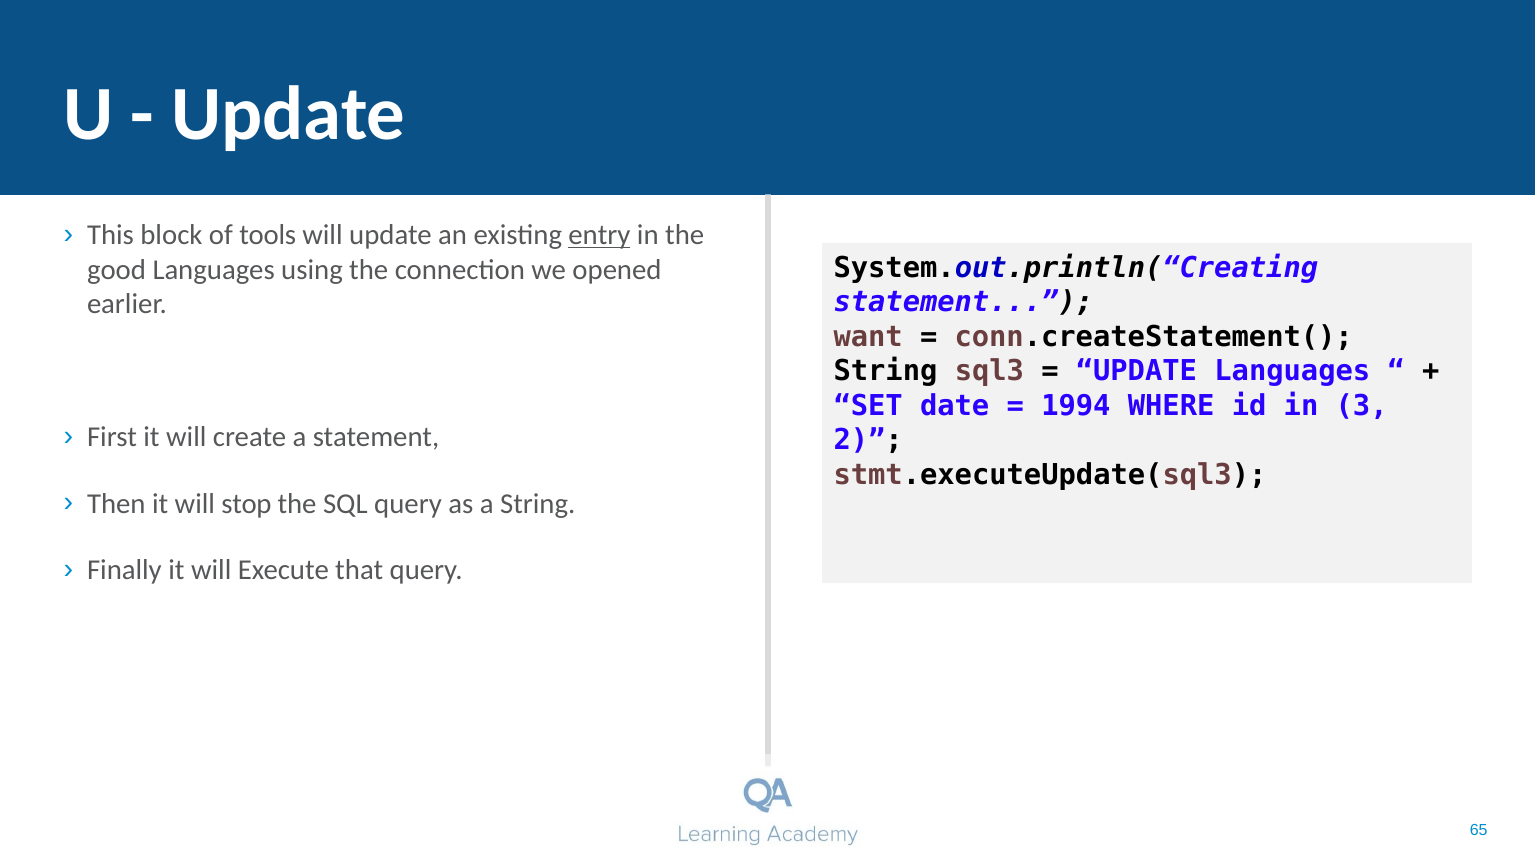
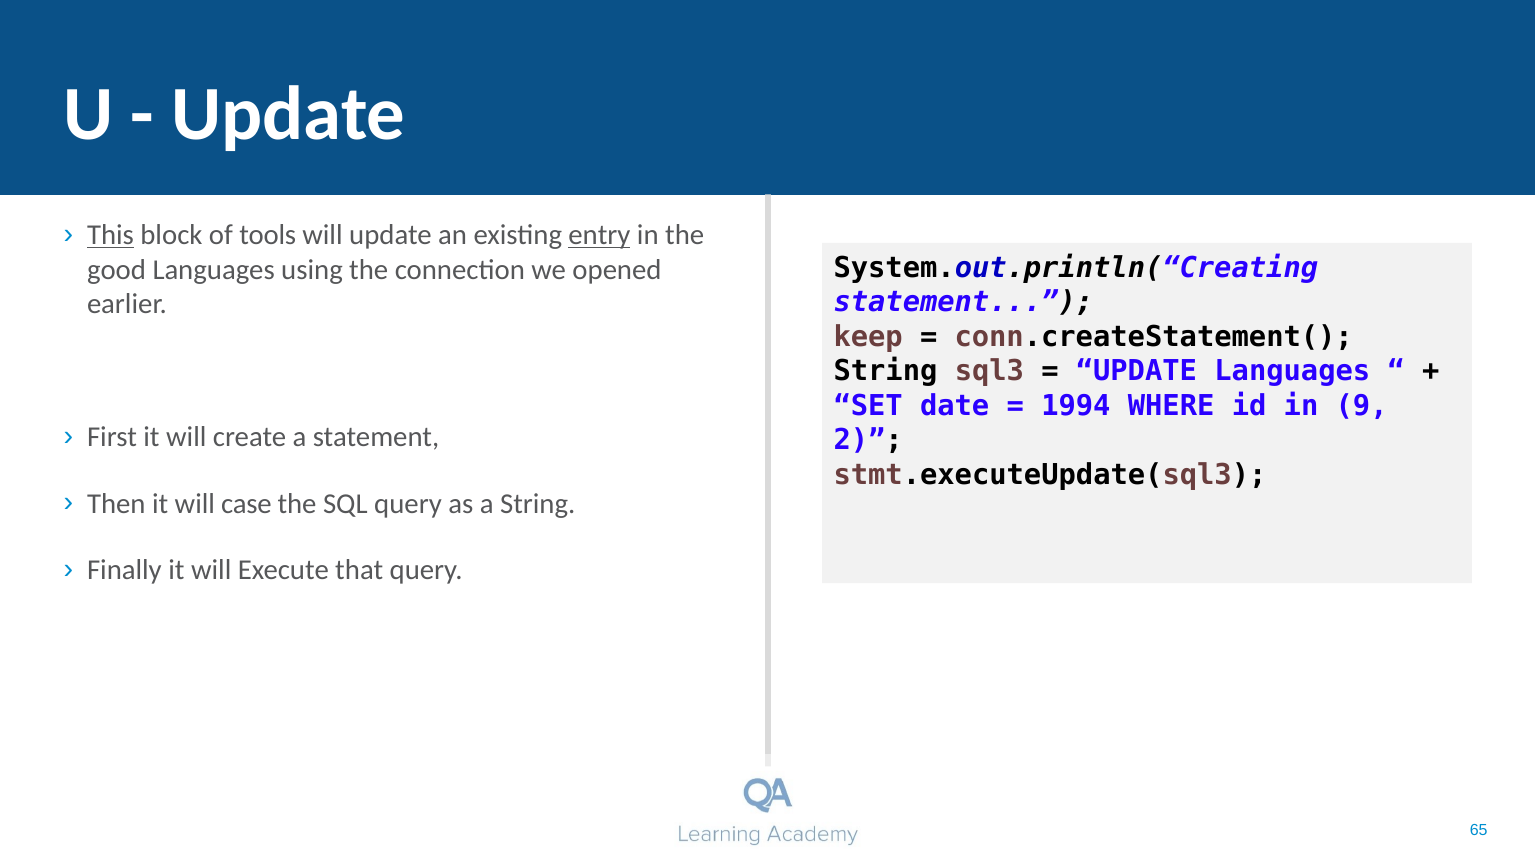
This underline: none -> present
want: want -> keep
3: 3 -> 9
stop: stop -> case
